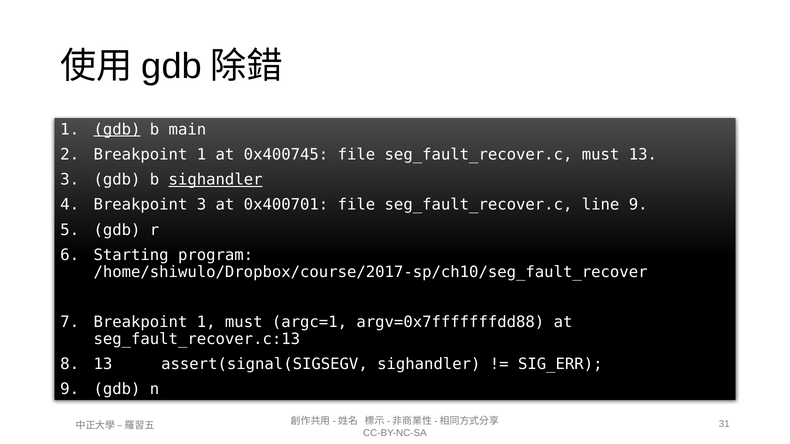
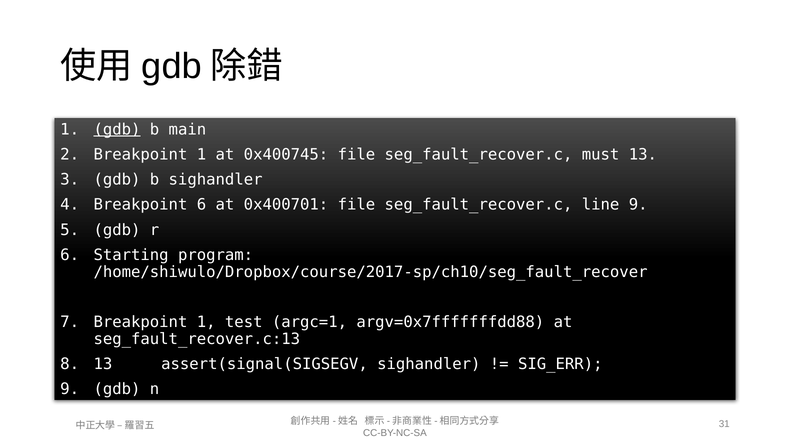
sighandler at (216, 180) underline: present -> none
Breakpoint 3: 3 -> 6
1 must: must -> test
